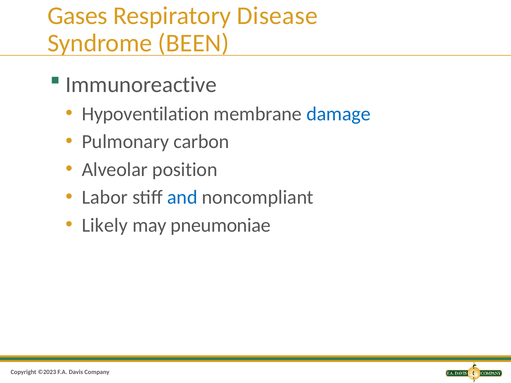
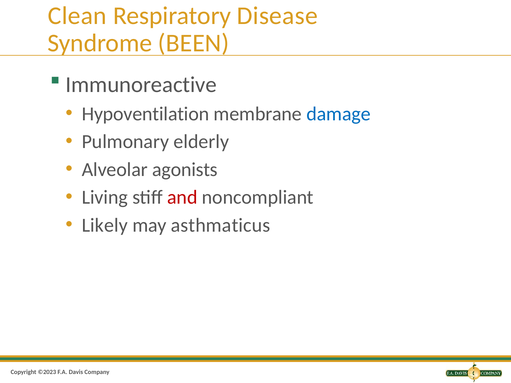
Gases: Gases -> Clean
carbon: carbon -> elderly
position: position -> agonists
Labor: Labor -> Living
and colour: blue -> red
pneumoniae: pneumoniae -> asthmaticus
